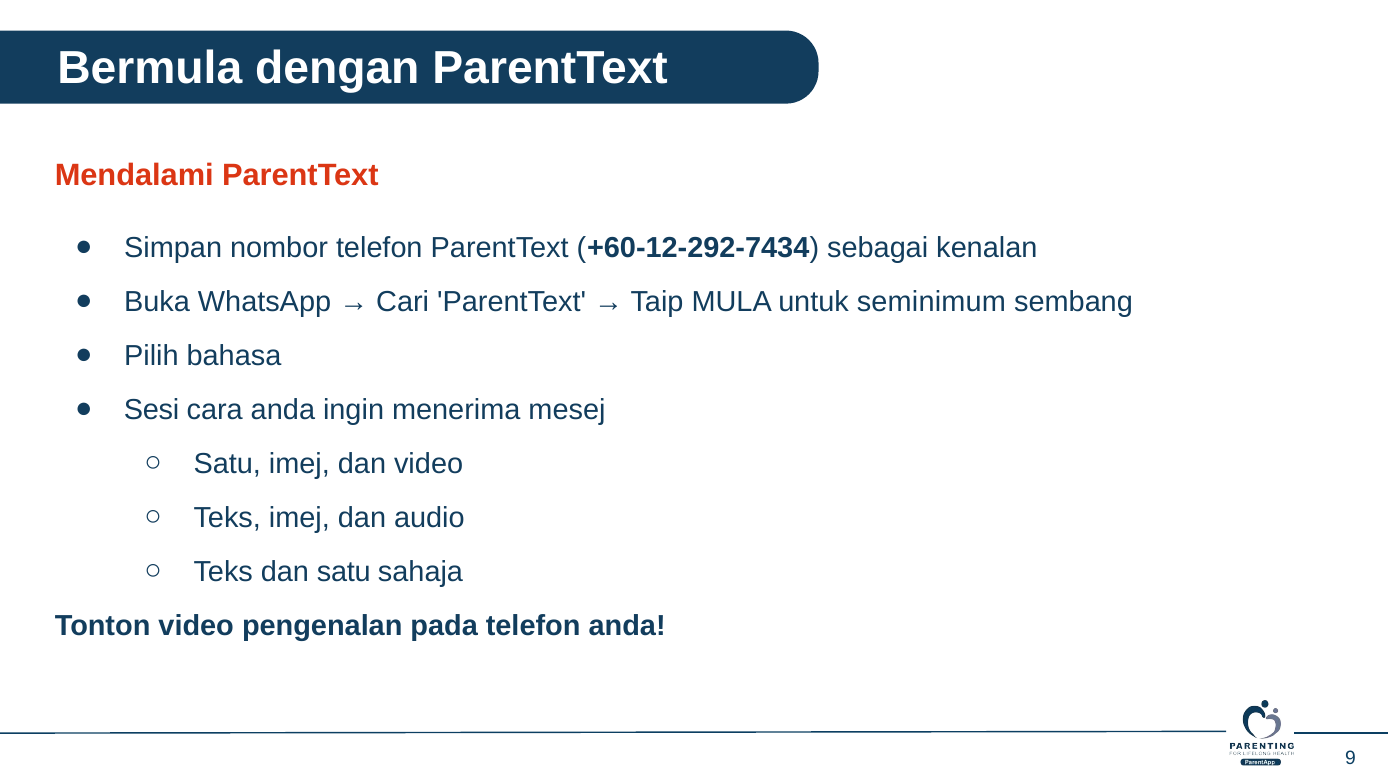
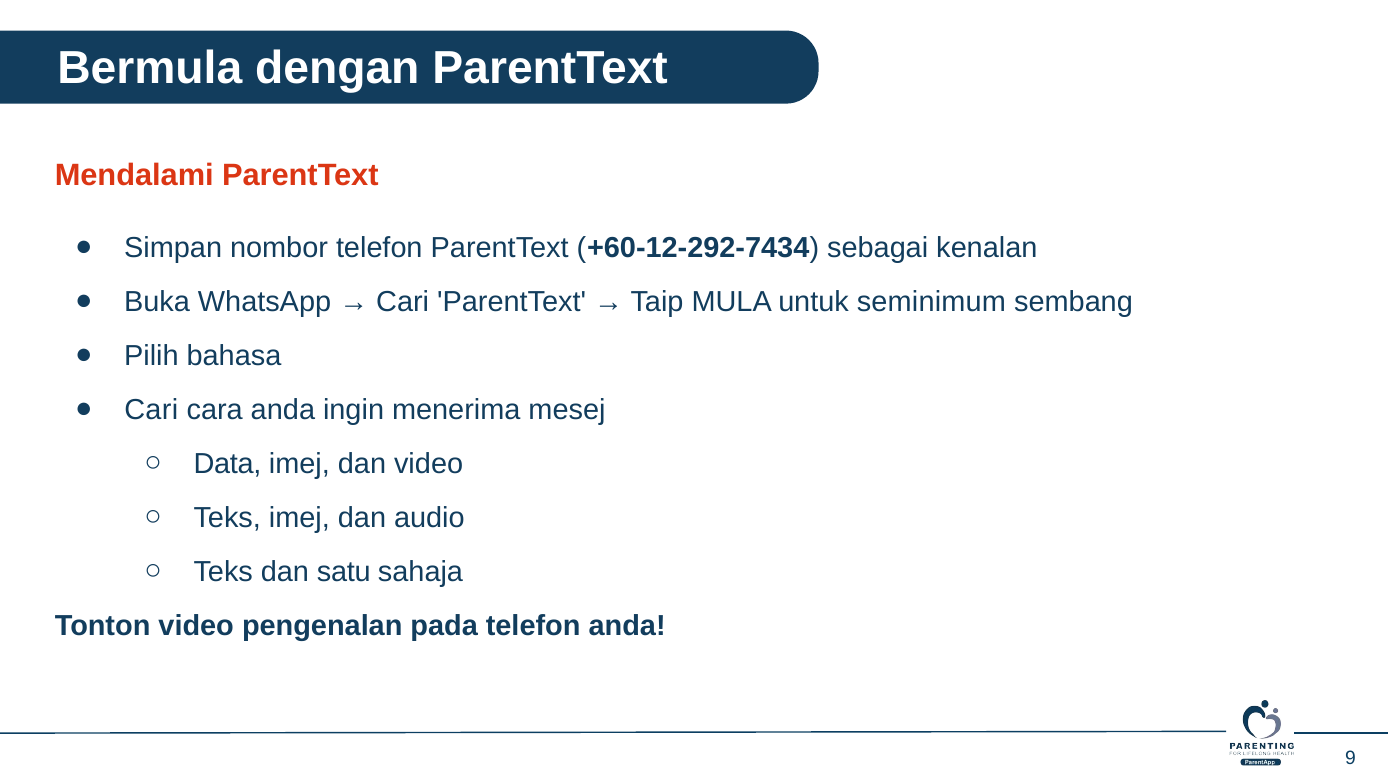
Sesi at (152, 410): Sesi -> Cari
Satu at (227, 464): Satu -> Data
